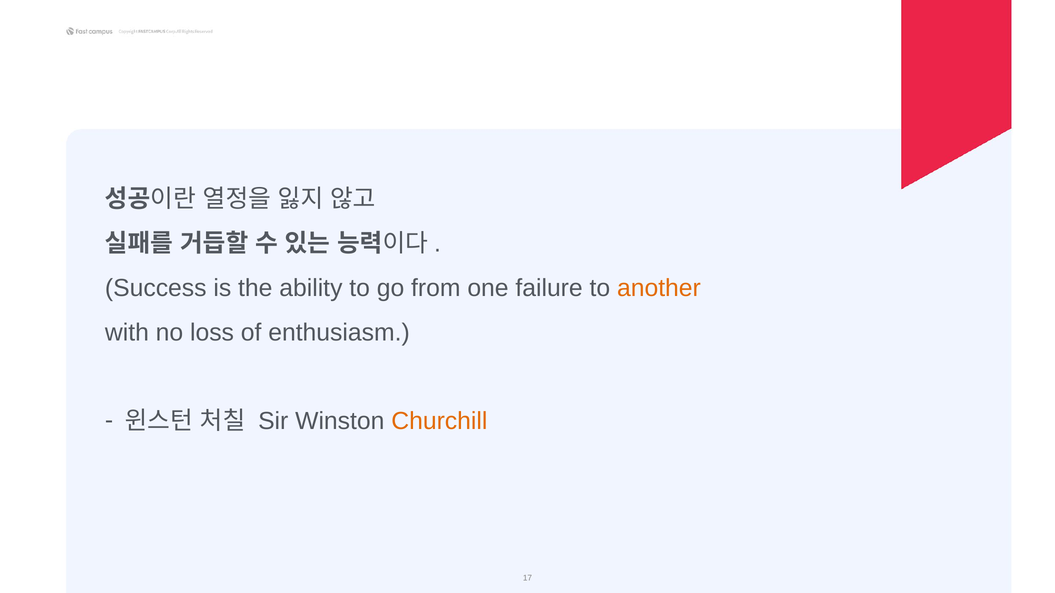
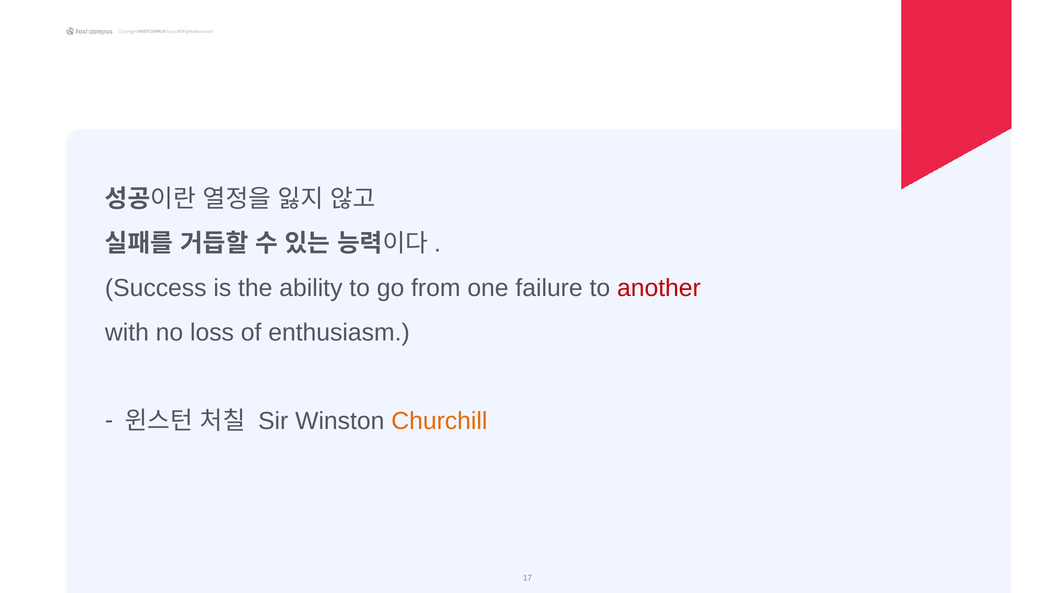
another colour: orange -> red
